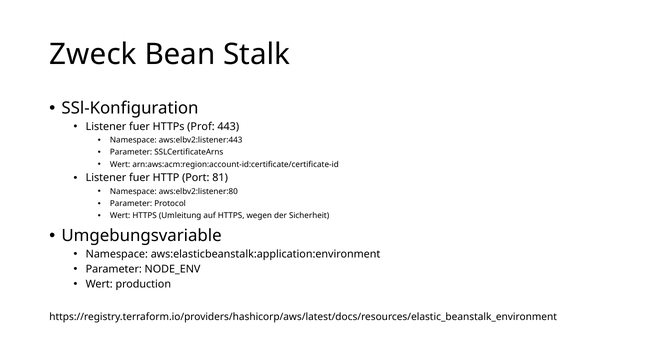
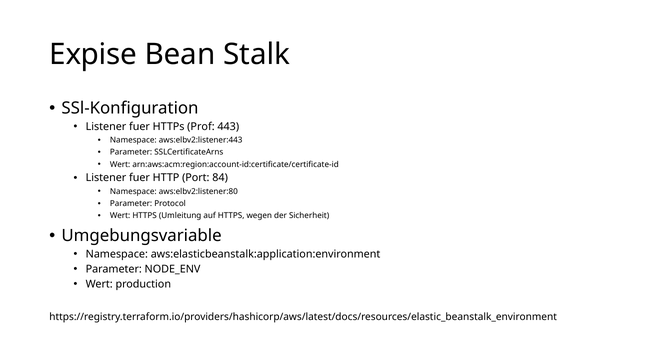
Zweck: Zweck -> Expise
81: 81 -> 84
